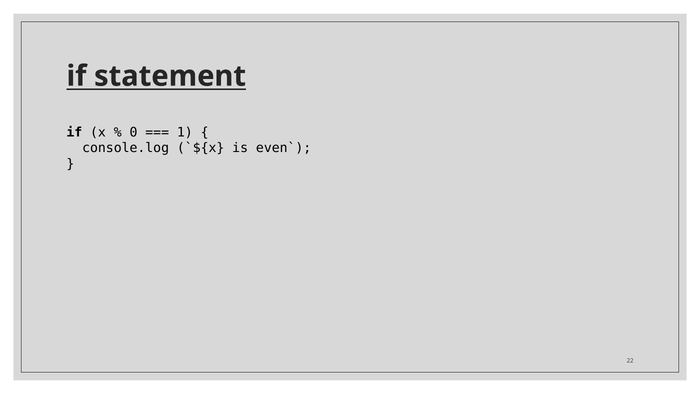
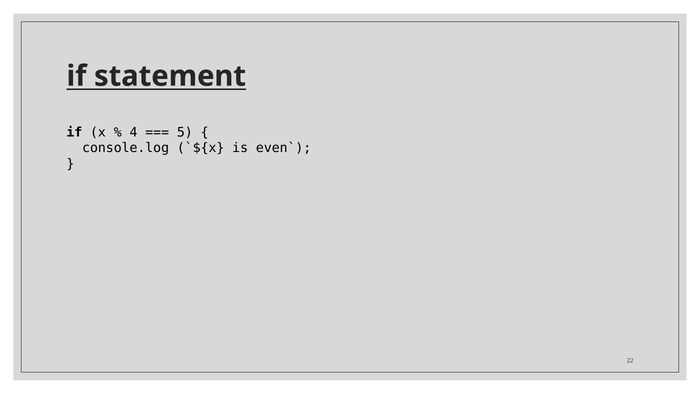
0: 0 -> 4
1: 1 -> 5
